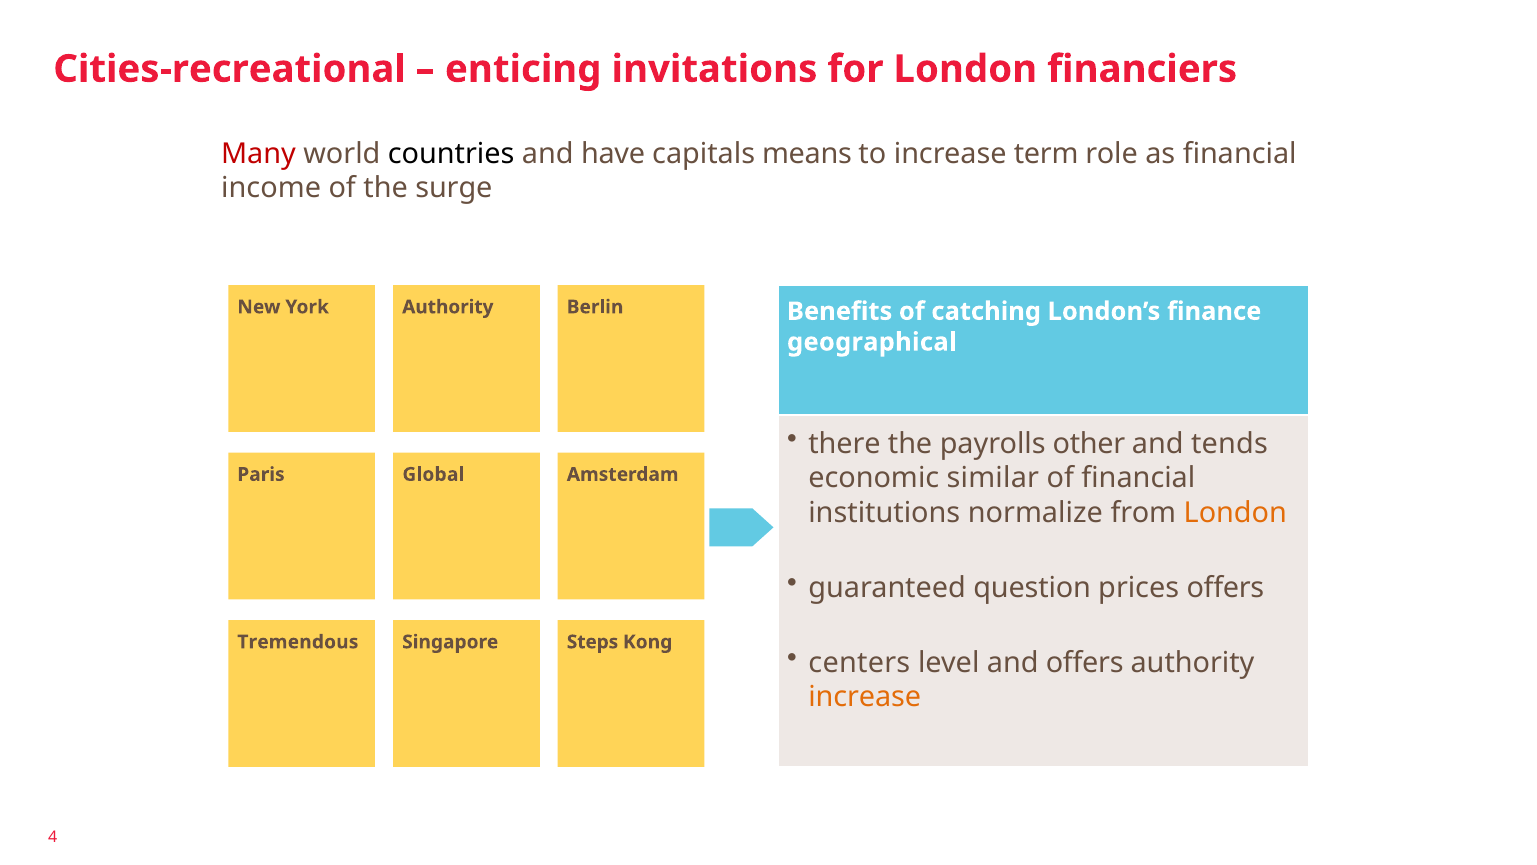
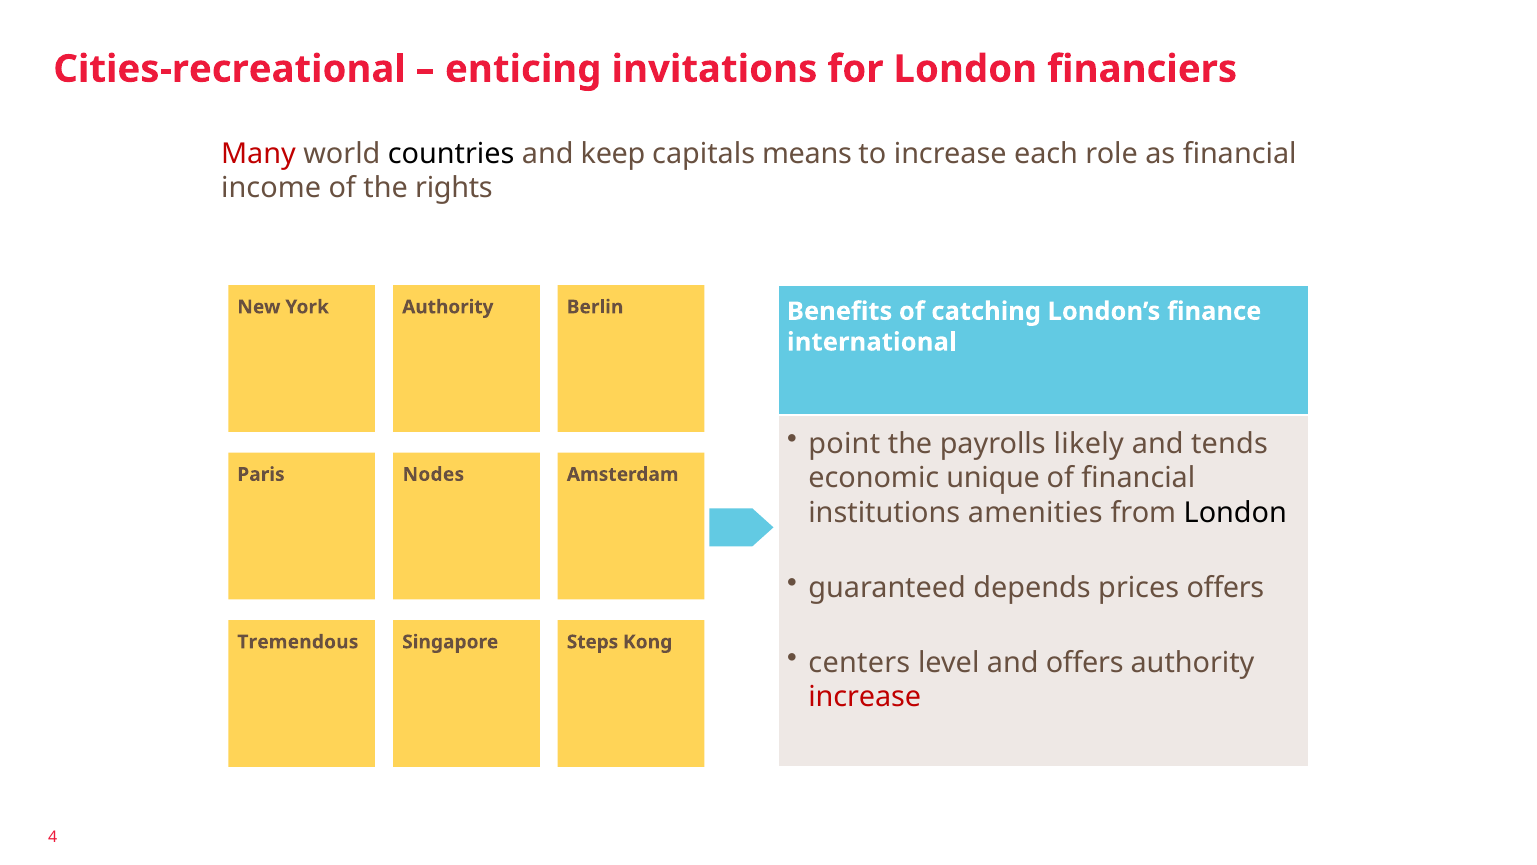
have: have -> keep
term: term -> each
surge: surge -> rights
geographical: geographical -> international
there: there -> point
other: other -> likely
similar: similar -> unique
Global: Global -> Nodes
normalize: normalize -> amenities
London at (1235, 513) colour: orange -> black
question: question -> depends
increase at (865, 697) colour: orange -> red
